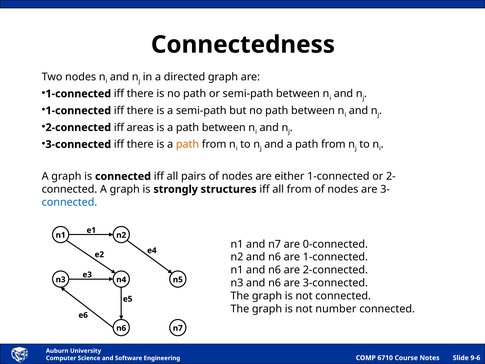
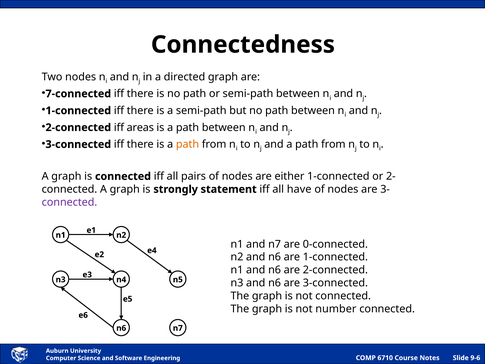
1-connected at (78, 94): 1-connected -> 7-connected
structures: structures -> statement
all from: from -> have
connected at (70, 202) colour: blue -> purple
